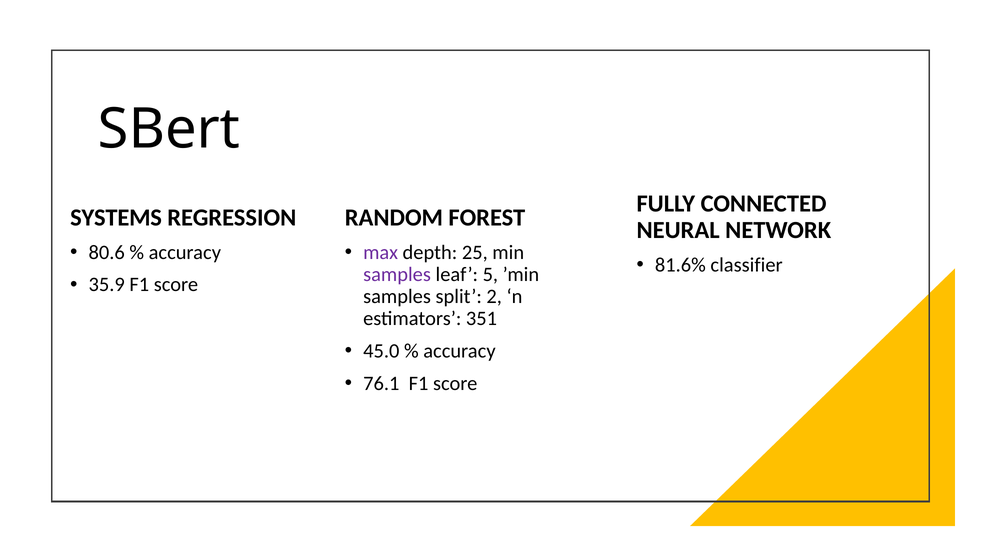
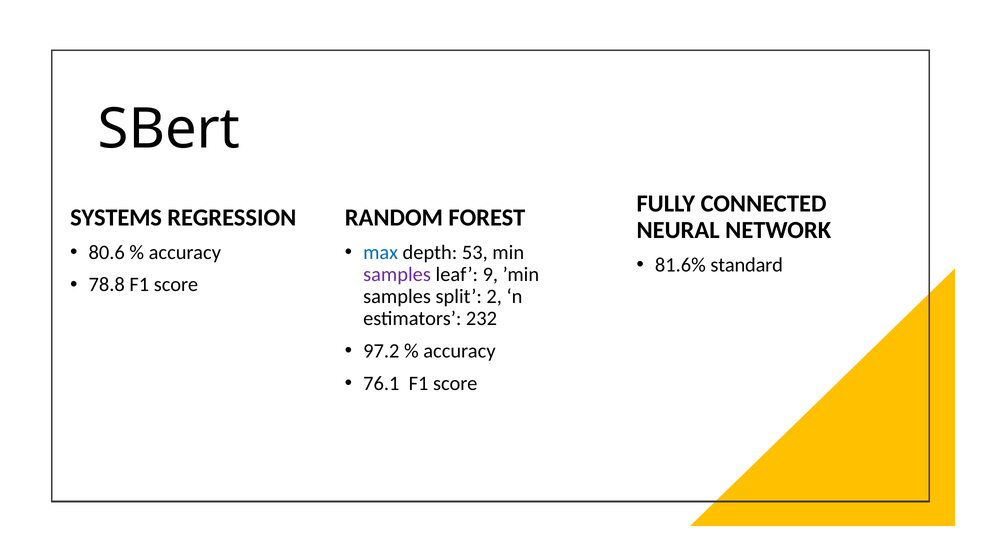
max colour: purple -> blue
25: 25 -> 53
classifier: classifier -> standard
5: 5 -> 9
35.9: 35.9 -> 78.8
351: 351 -> 232
45.0: 45.0 -> 97.2
